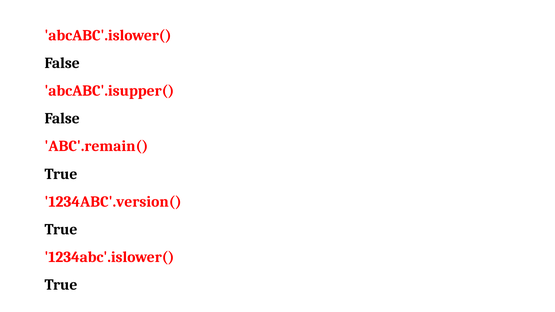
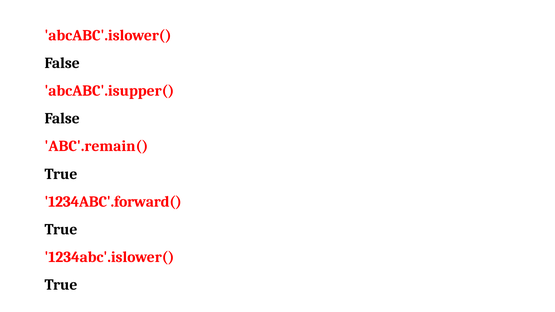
1234ABC'.version(: 1234ABC'.version( -> 1234ABC'.forward(
